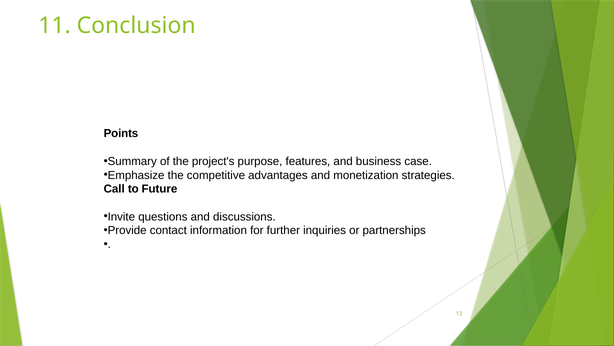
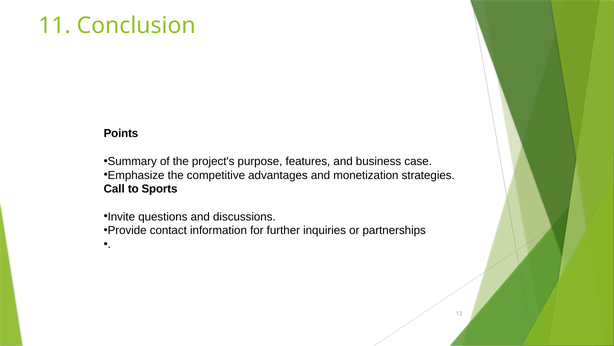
Future: Future -> Sports
